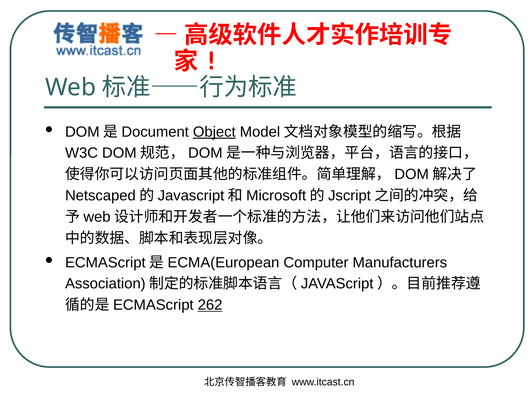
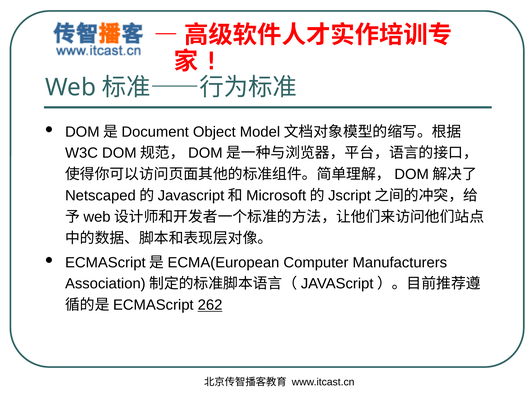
Object underline: present -> none
